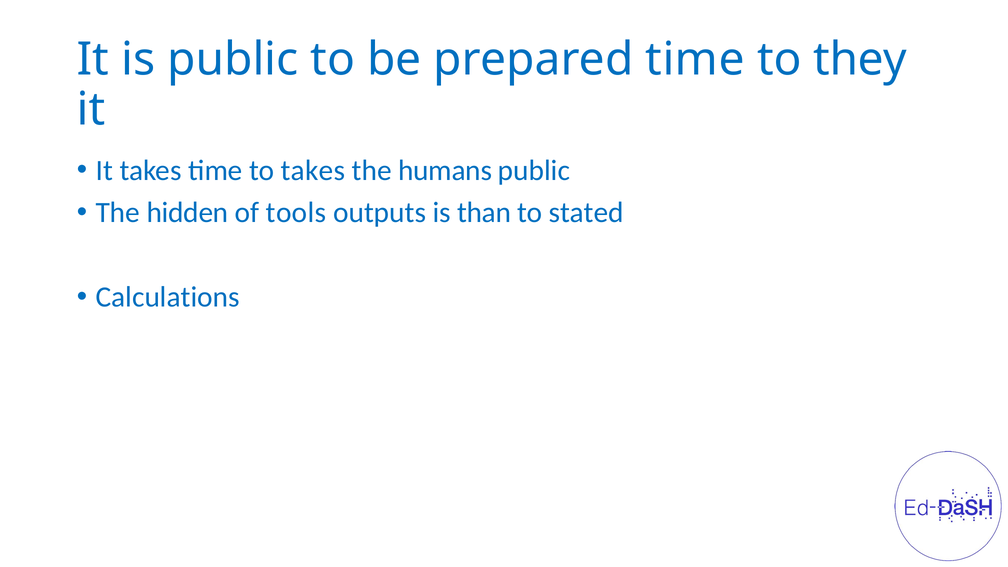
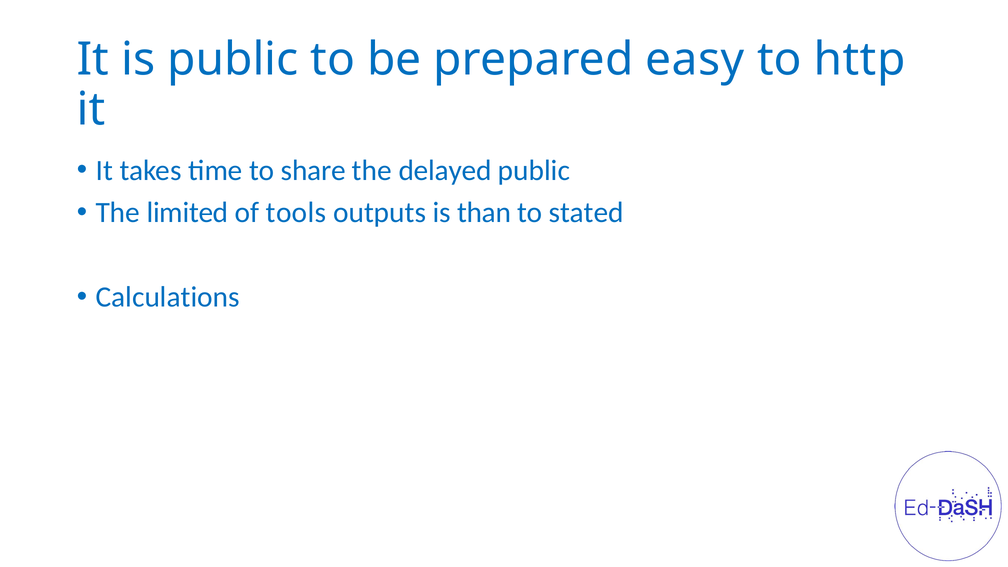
prepared time: time -> easy
they: they -> http
to takes: takes -> share
humans: humans -> delayed
hidden: hidden -> limited
